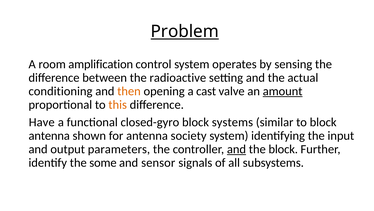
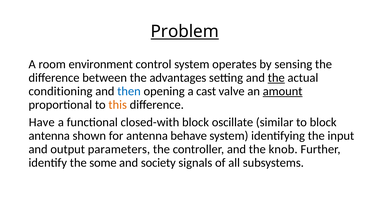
amplification: amplification -> environment
radioactive: radioactive -> advantages
the at (276, 78) underline: none -> present
then colour: orange -> blue
closed-gyro: closed-gyro -> closed-with
systems: systems -> oscillate
society: society -> behave
and at (236, 149) underline: present -> none
the block: block -> knob
sensor: sensor -> society
